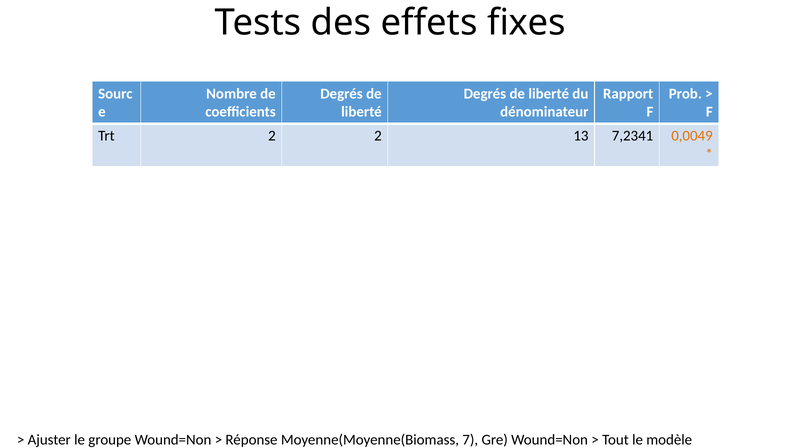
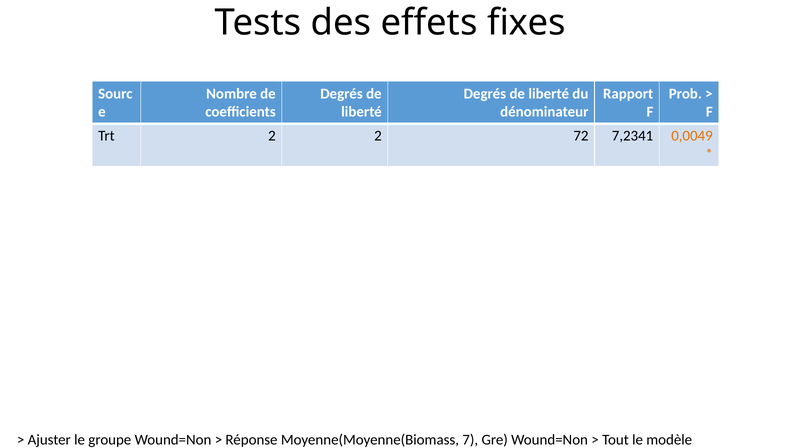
13: 13 -> 72
